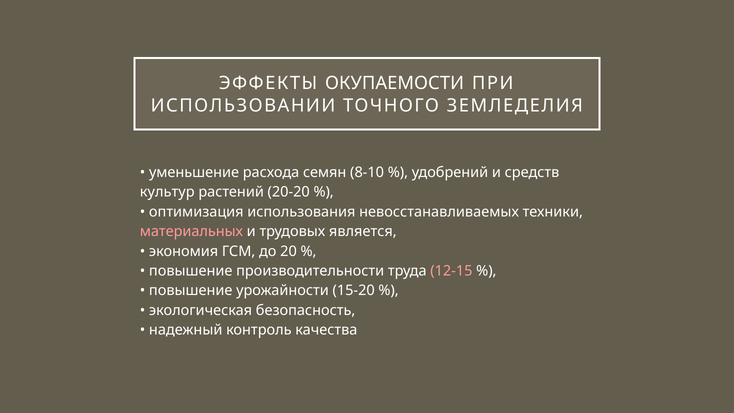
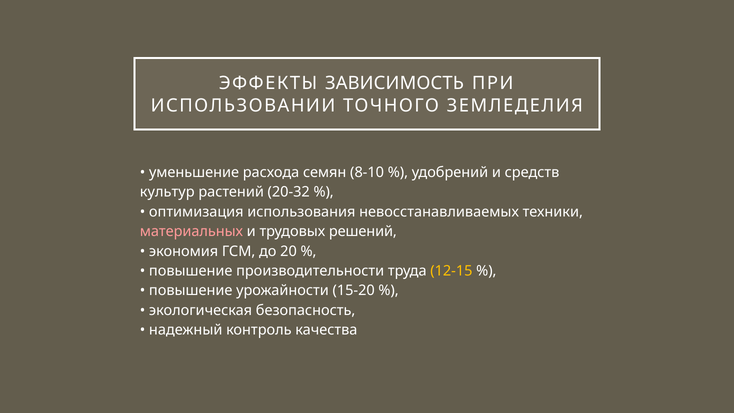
ОКУПАЕМОСТИ: ОКУПАЕМОСТИ -> ЗАВИСИМОСТЬ
20-20: 20-20 -> 20-32
является: является -> решений
12-15 colour: pink -> yellow
